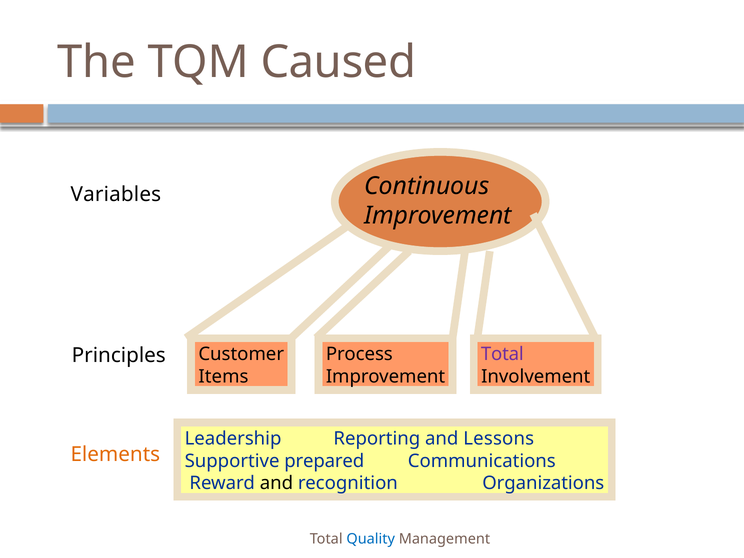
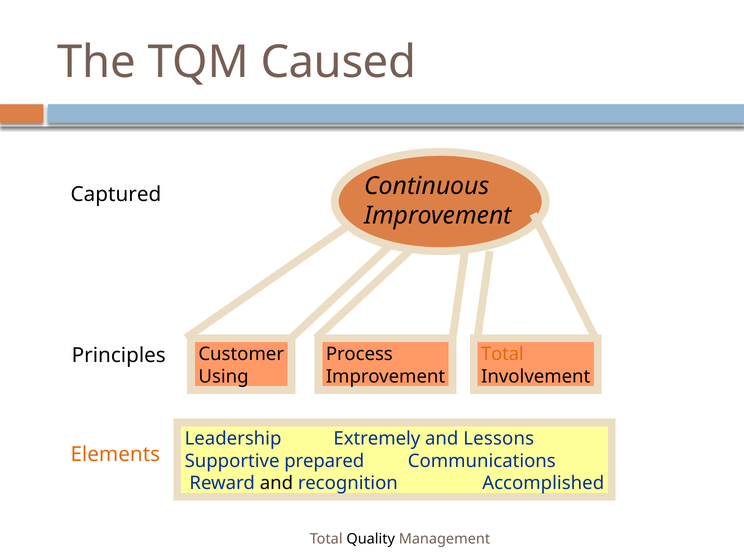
Variables: Variables -> Captured
Total at (502, 354) colour: purple -> orange
Items: Items -> Using
Reporting: Reporting -> Extremely
Organizations: Organizations -> Accomplished
Quality colour: blue -> black
